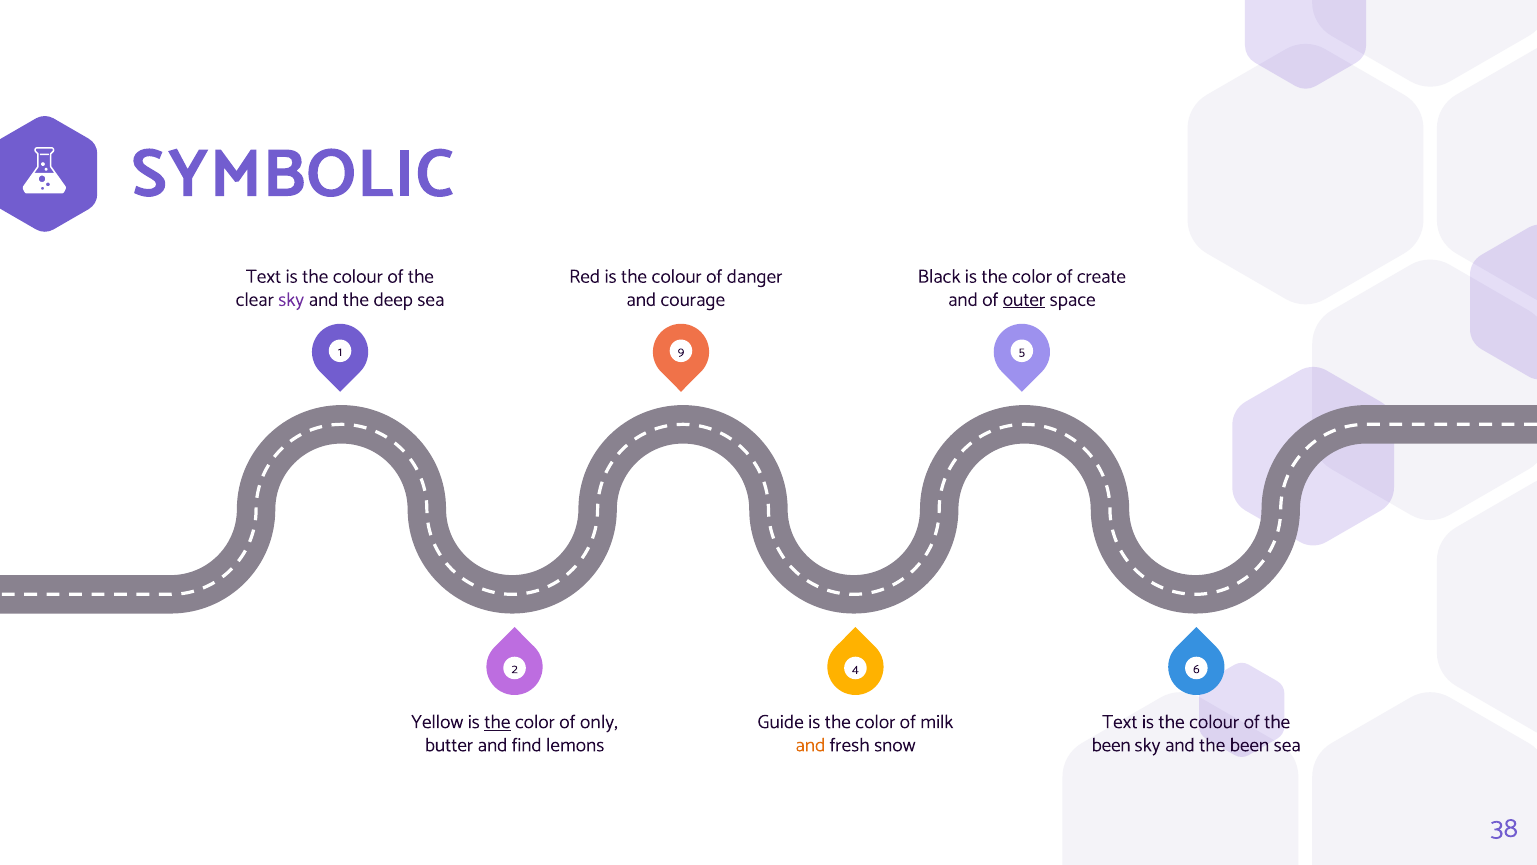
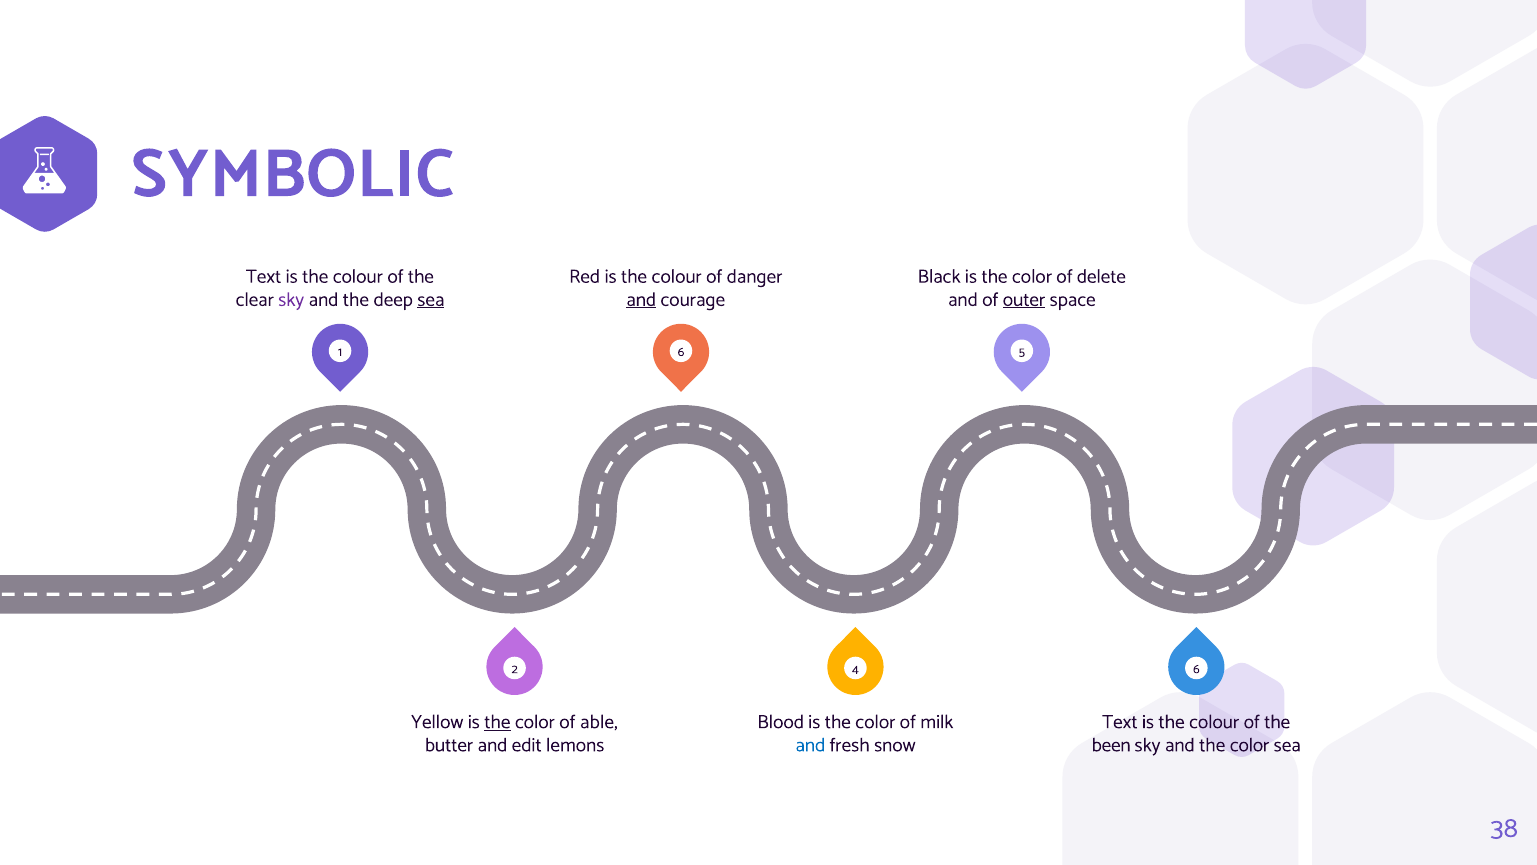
create: create -> delete
sea at (431, 299) underline: none -> present
and at (641, 299) underline: none -> present
1 9: 9 -> 6
only: only -> able
Guide: Guide -> Blood
find: find -> edit
and at (810, 745) colour: orange -> blue
and the been: been -> color
